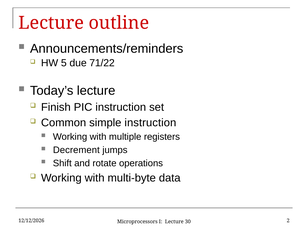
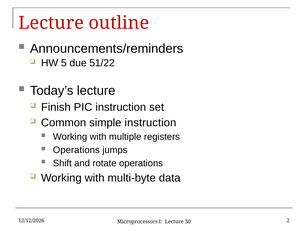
71/22: 71/22 -> 51/22
Decrement at (76, 150): Decrement -> Operations
